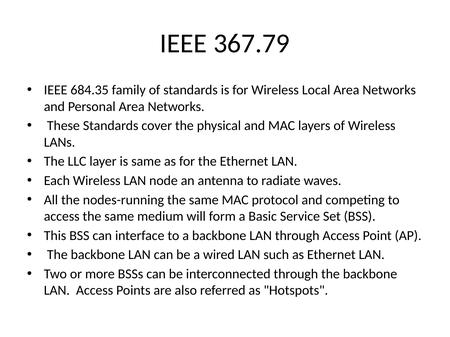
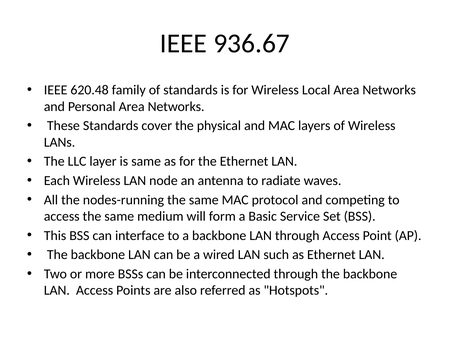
367.79: 367.79 -> 936.67
684.35: 684.35 -> 620.48
